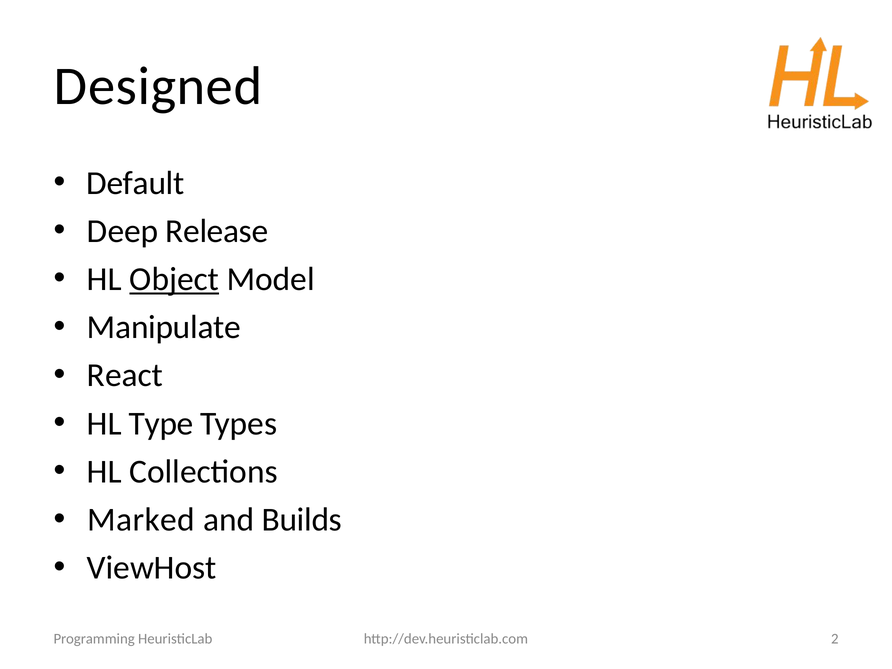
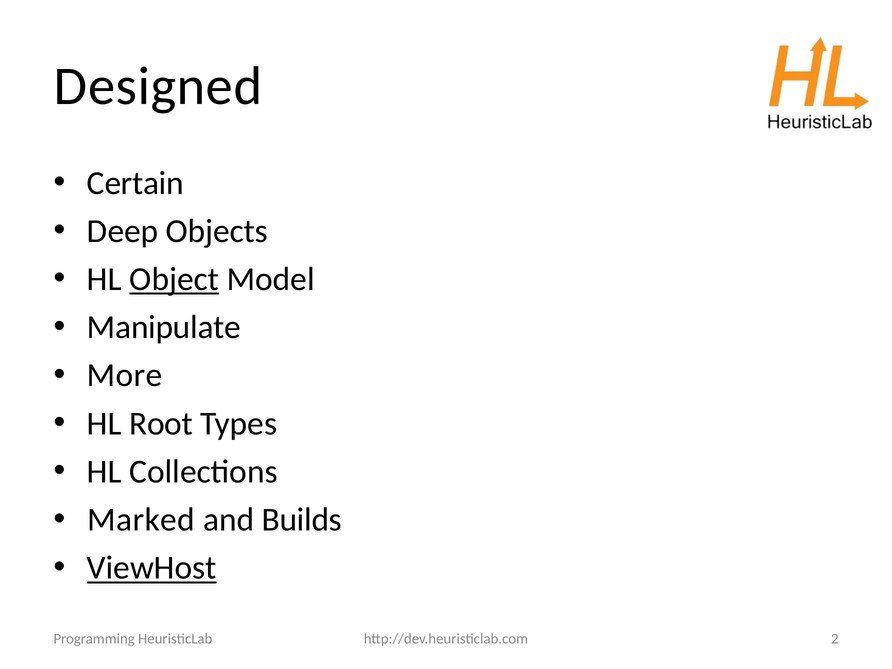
Default: Default -> Certain
Release: Release -> Objects
React: React -> More
Type: Type -> Root
ViewHost underline: none -> present
